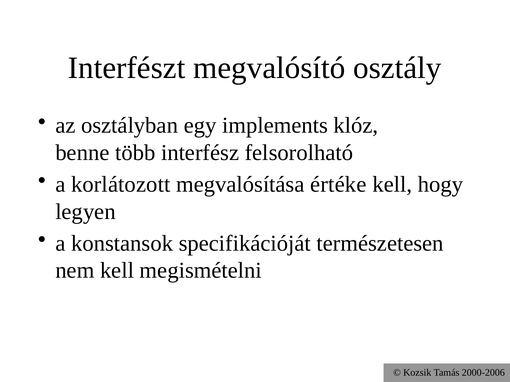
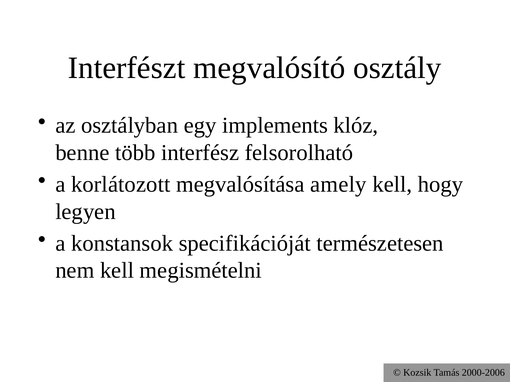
értéke: értéke -> amely
